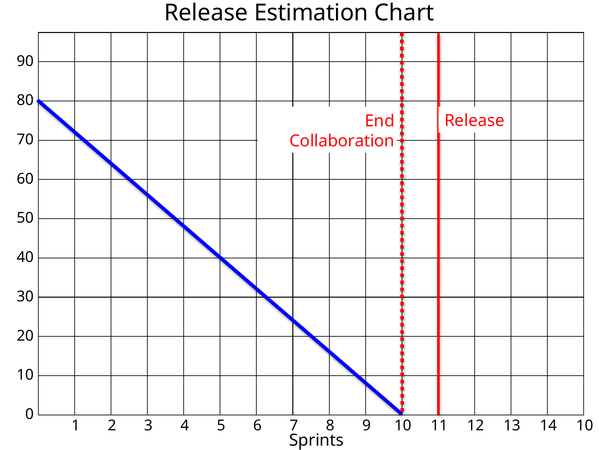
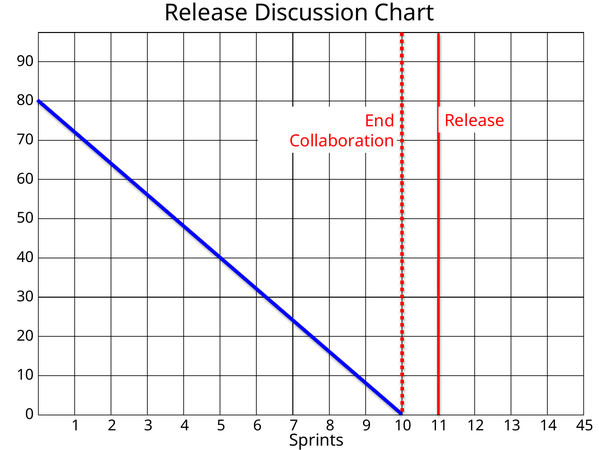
Estimation: Estimation -> Discussion
14 10: 10 -> 45
